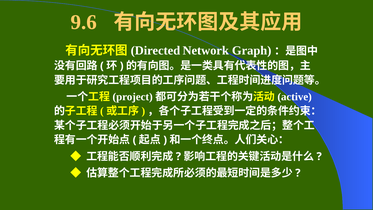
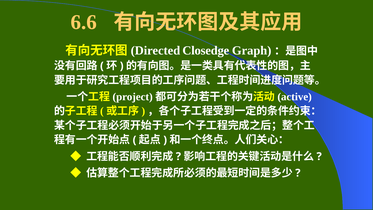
9.6: 9.6 -> 6.6
Network: Network -> Closedge
